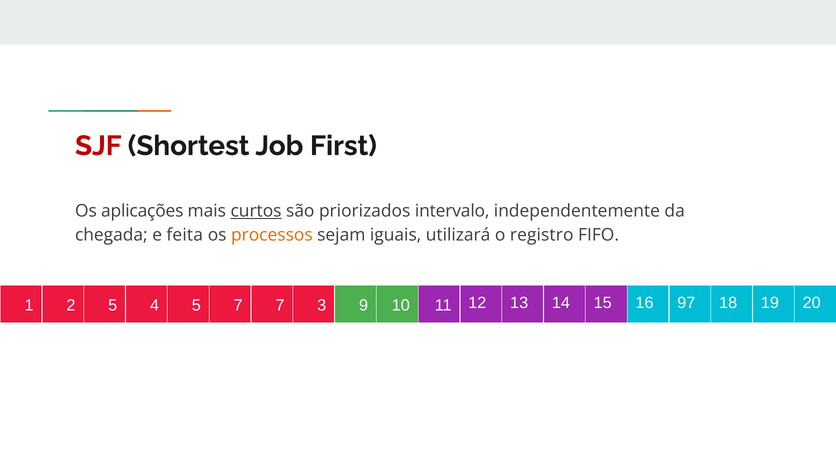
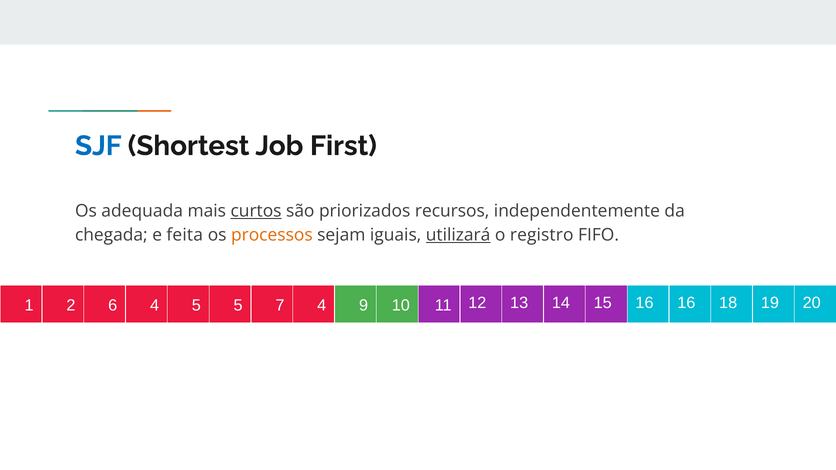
SJF colour: red -> blue
aplicações: aplicações -> adequada
intervalo: intervalo -> recursos
utilizará underline: none -> present
2 5: 5 -> 6
5 7: 7 -> 5
7 3: 3 -> 4
16 97: 97 -> 16
